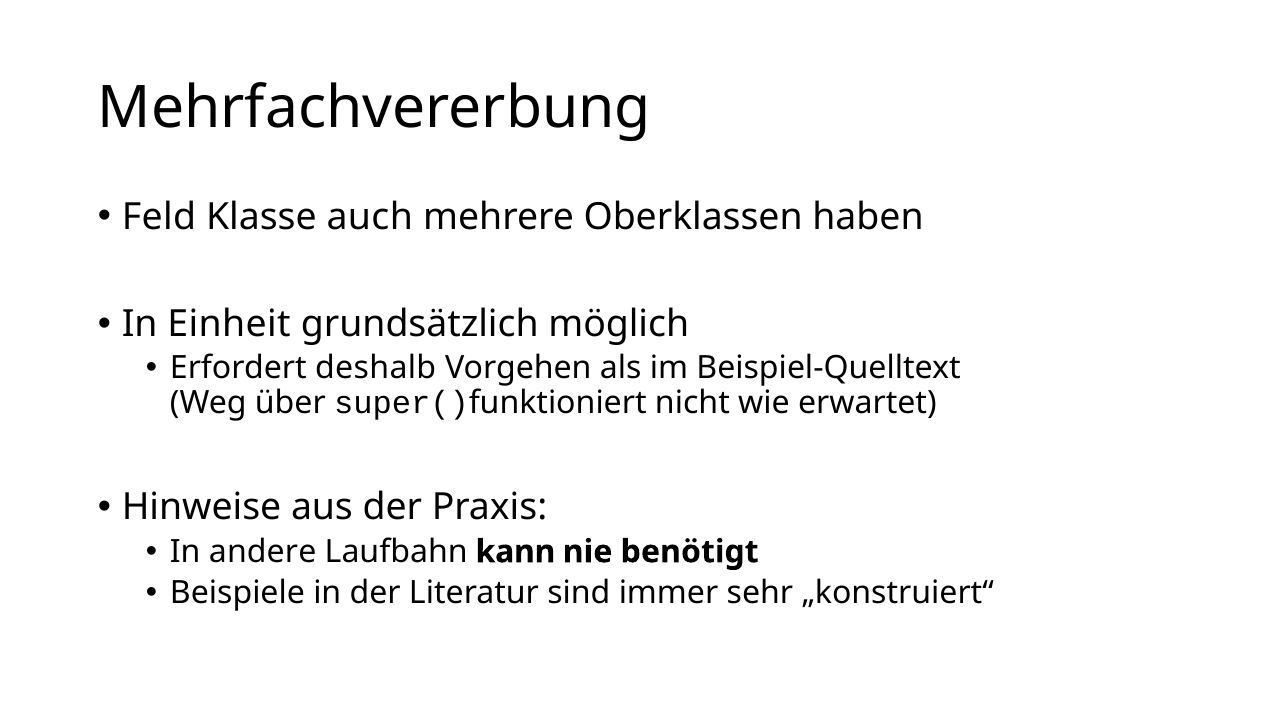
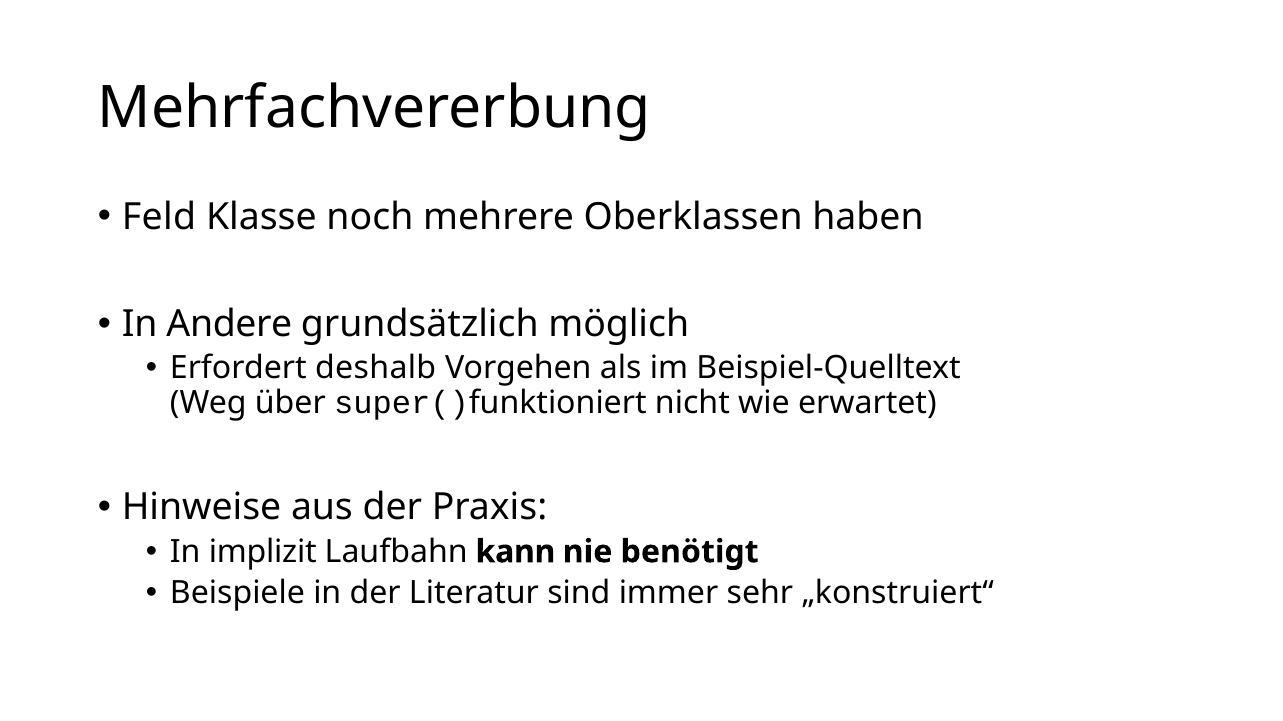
auch: auch -> noch
Einheit: Einheit -> Andere
andere: andere -> implizit
